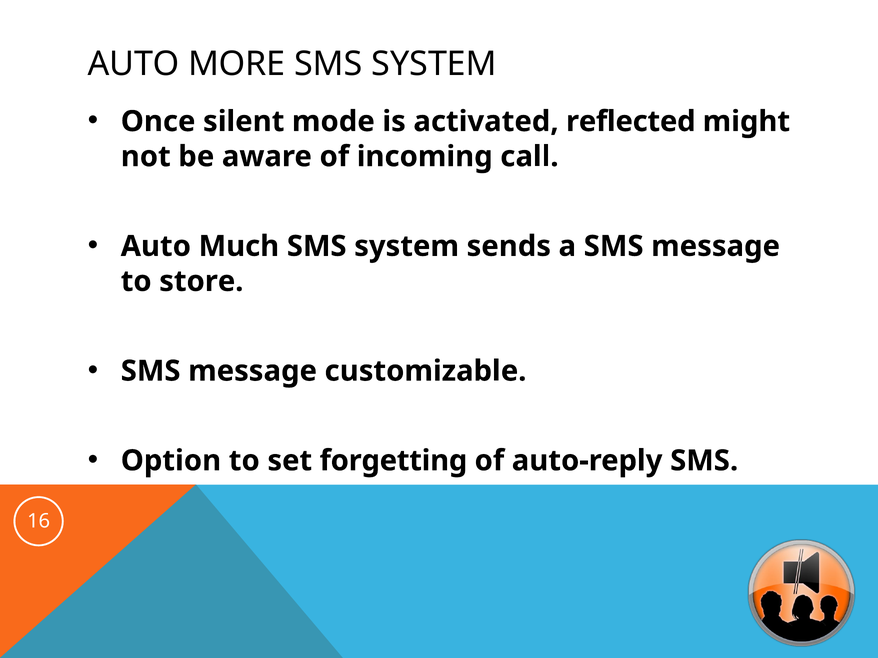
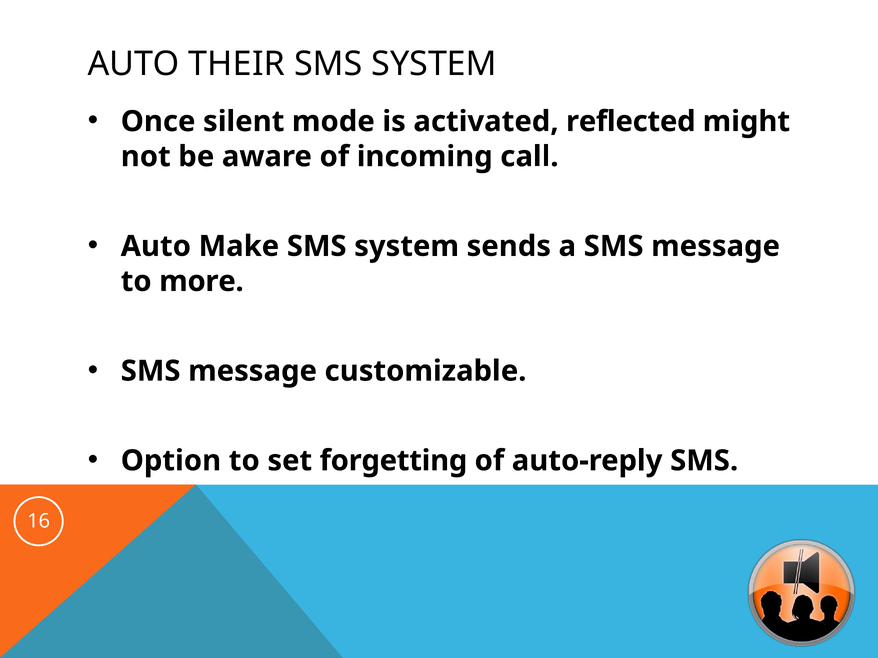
MORE: MORE -> THEIR
Much: Much -> Make
store: store -> more
